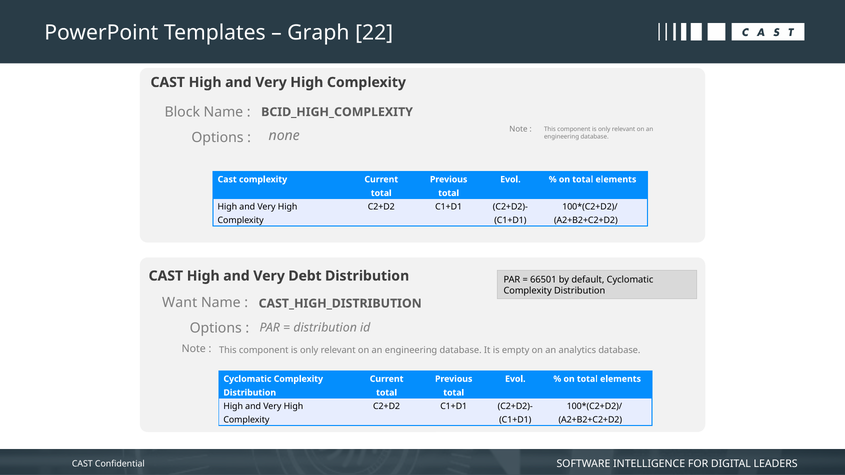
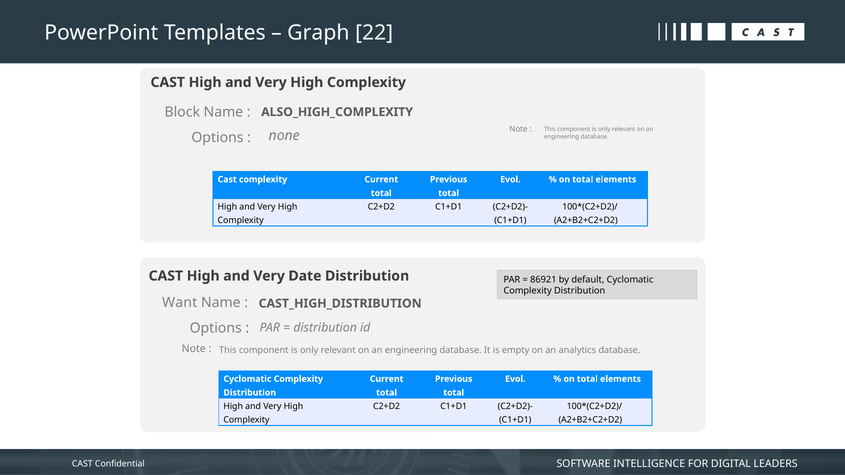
BCID_HIGH_COMPLEXITY: BCID_HIGH_COMPLEXITY -> ALSO_HIGH_COMPLEXITY
Debt: Debt -> Date
66501: 66501 -> 86921
